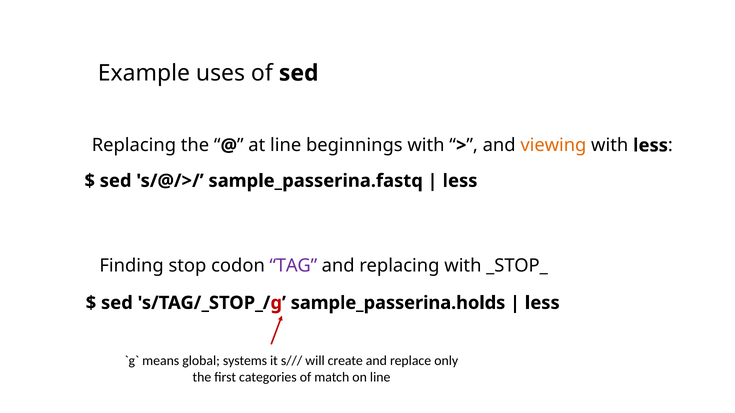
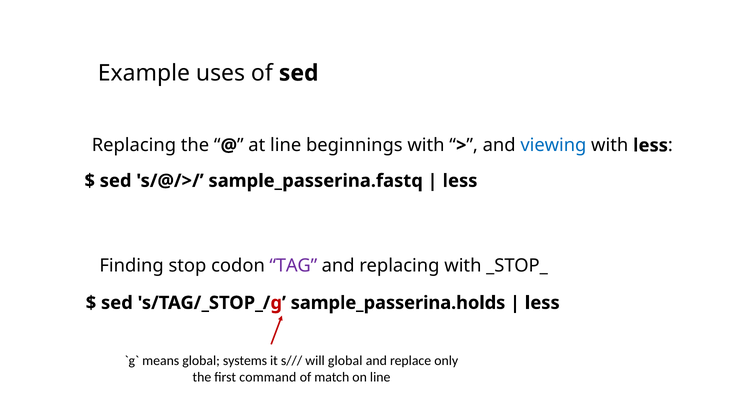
viewing colour: orange -> blue
will create: create -> global
categories: categories -> command
